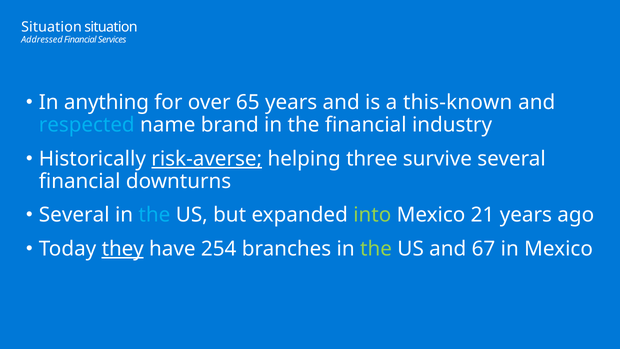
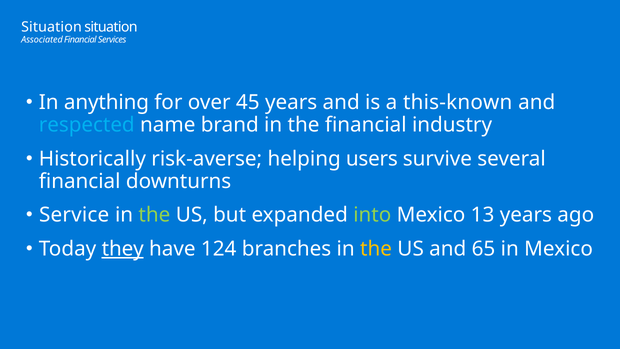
Addressed: Addressed -> Associated
65: 65 -> 45
risk-averse underline: present -> none
three: three -> users
Several at (74, 215): Several -> Service
the at (154, 215) colour: light blue -> light green
21: 21 -> 13
254: 254 -> 124
the at (376, 249) colour: light green -> yellow
67: 67 -> 65
